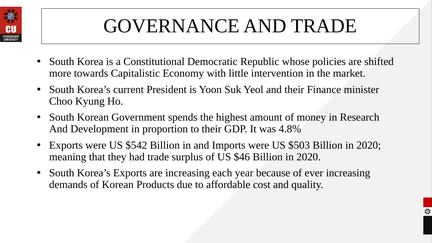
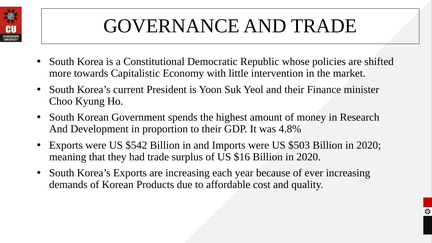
$46: $46 -> $16
